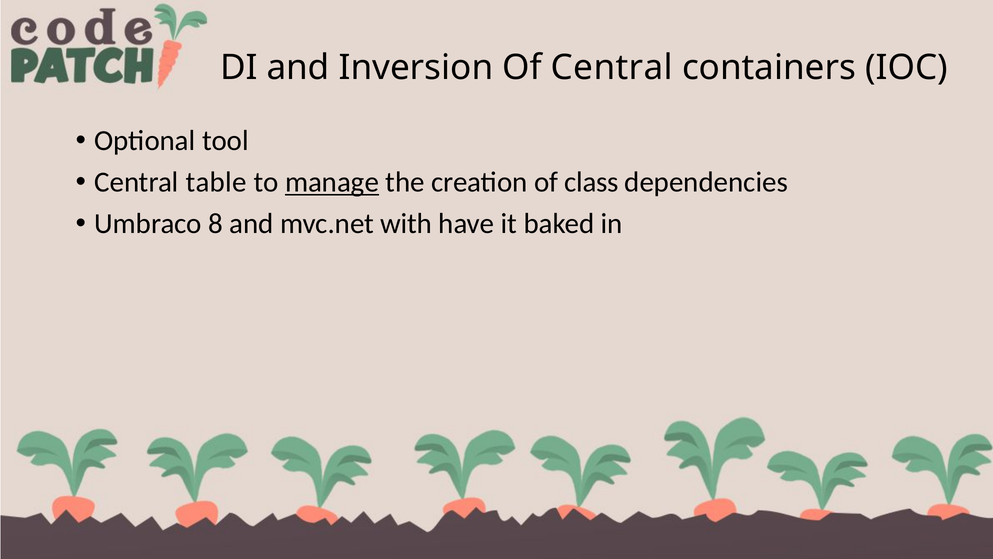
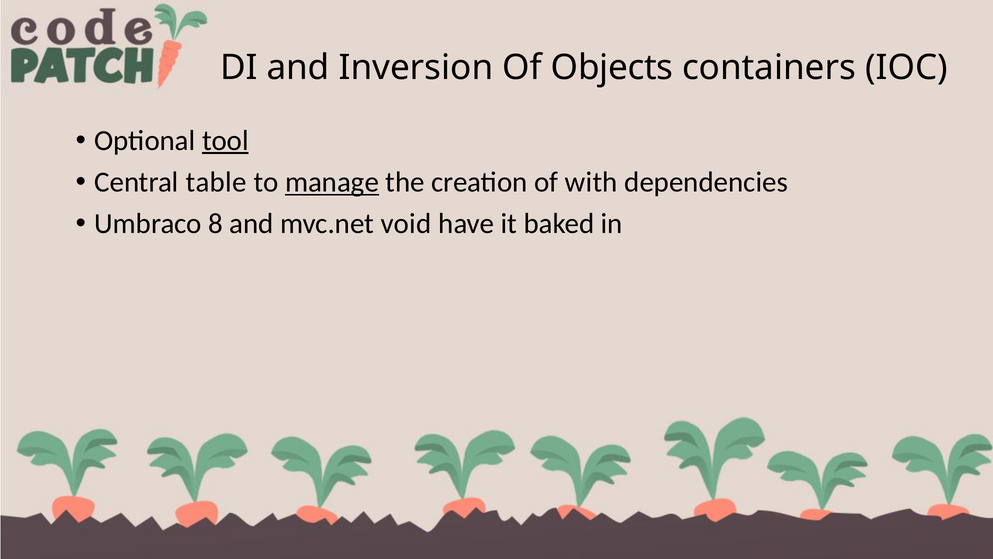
Of Central: Central -> Objects
tool underline: none -> present
class: class -> with
with: with -> void
